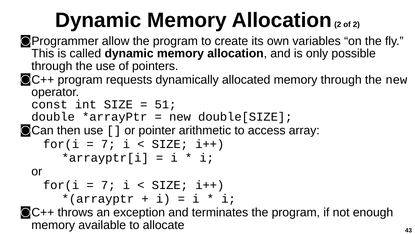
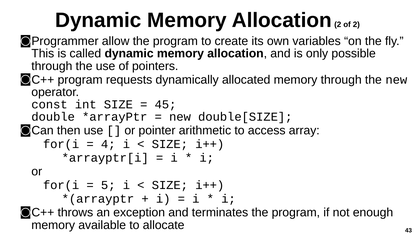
51: 51 -> 45
7 at (108, 144): 7 -> 4
7 at (108, 185): 7 -> 5
